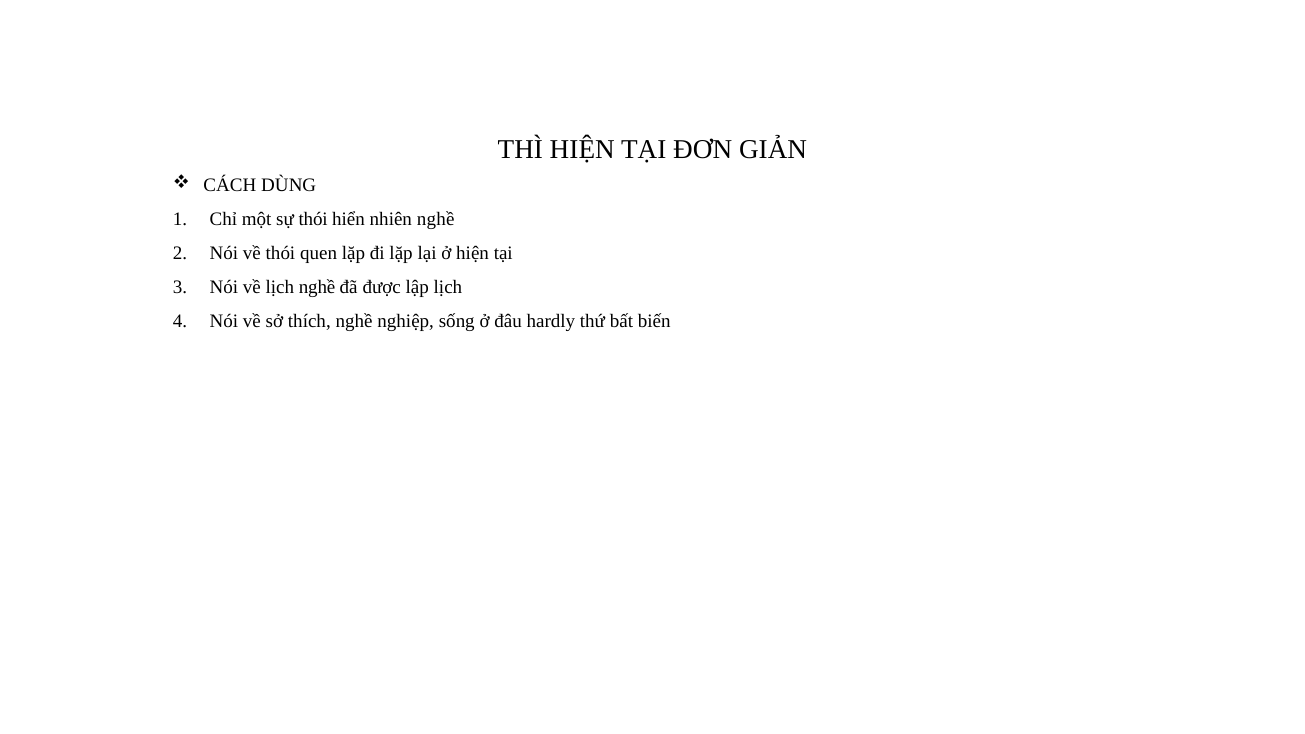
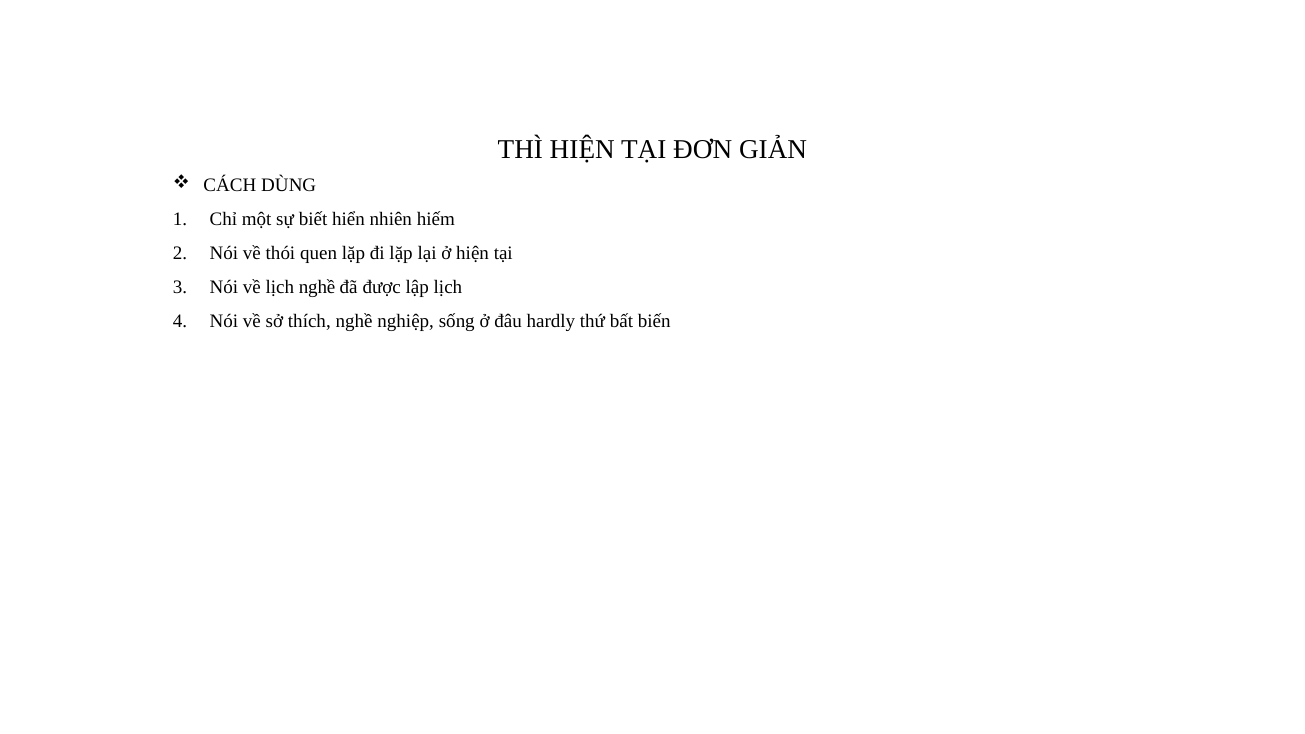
sự thói: thói -> biết
nhiên nghề: nghề -> hiếm
